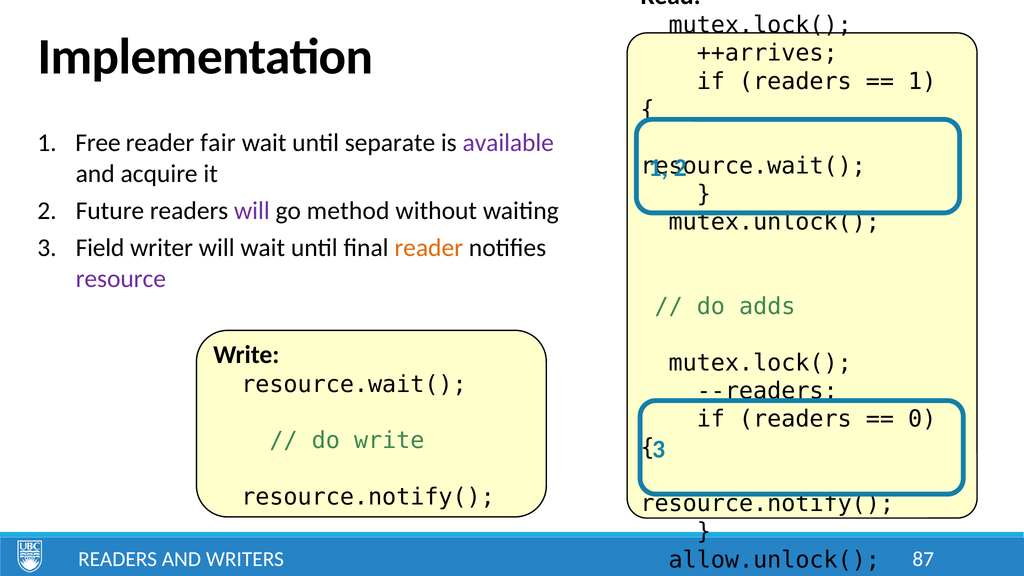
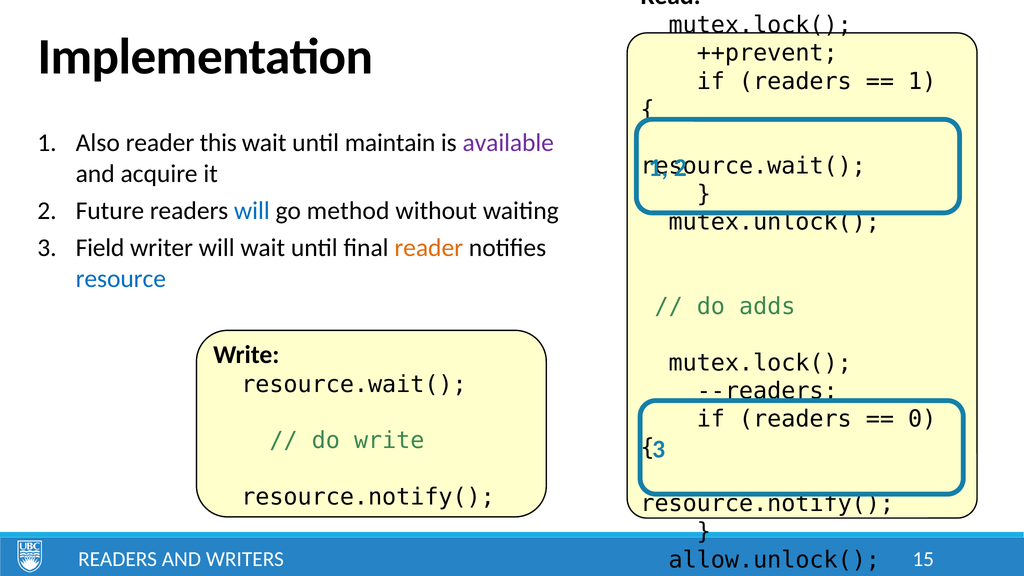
++arrives: ++arrives -> ++prevent
Free: Free -> Also
fair: fair -> this
separate: separate -> maintain
will at (252, 211) colour: purple -> blue
resource colour: purple -> blue
87: 87 -> 15
